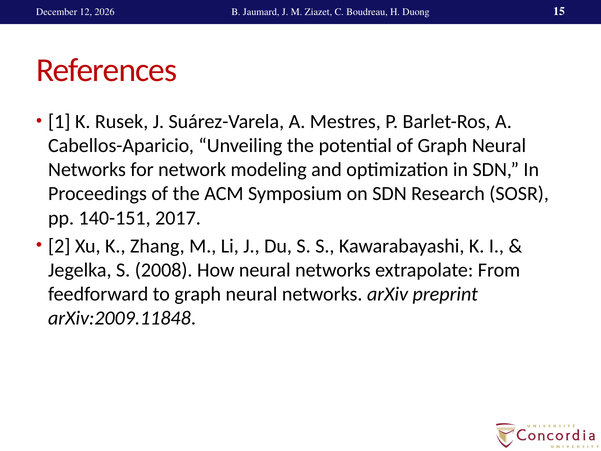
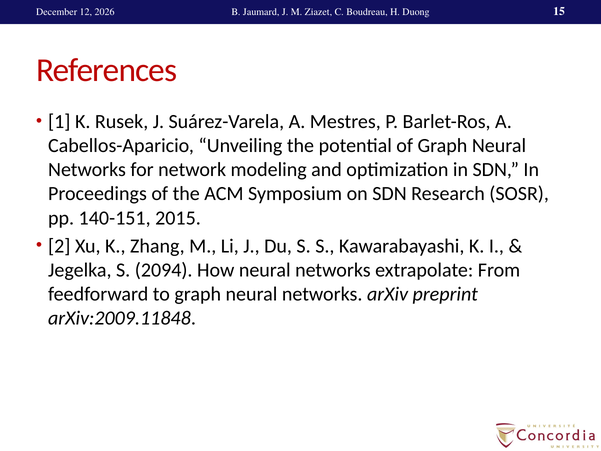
2017: 2017 -> 2015
2008: 2008 -> 2094
